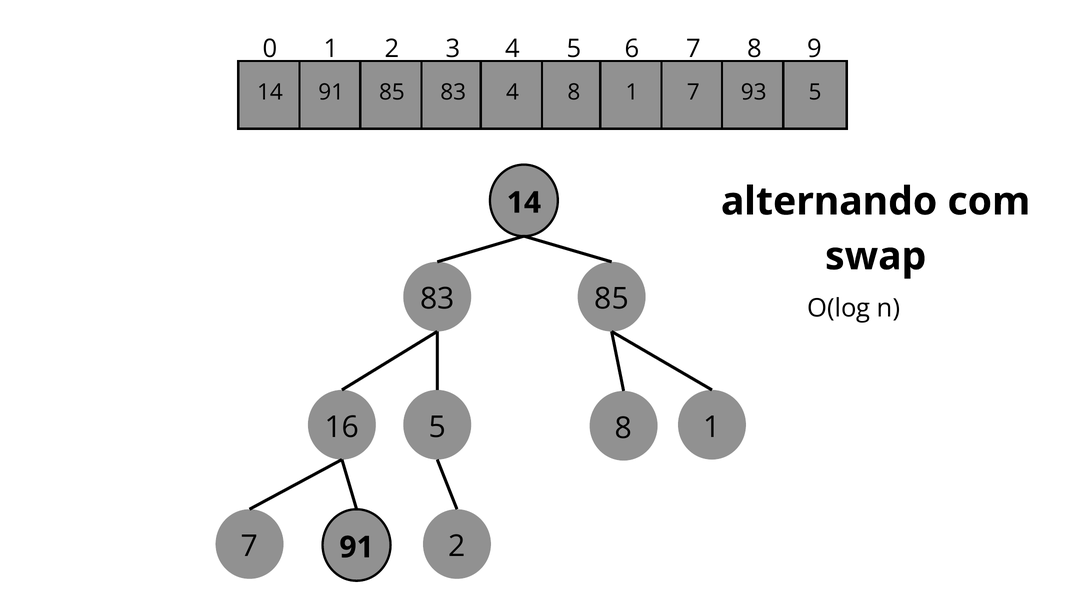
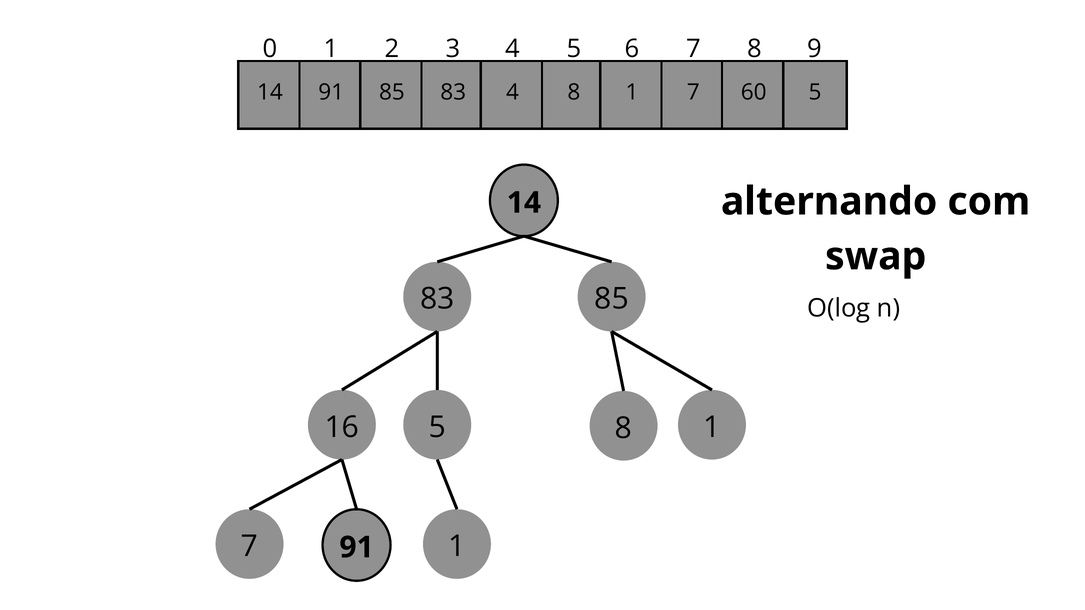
93: 93 -> 60
91 2: 2 -> 1
